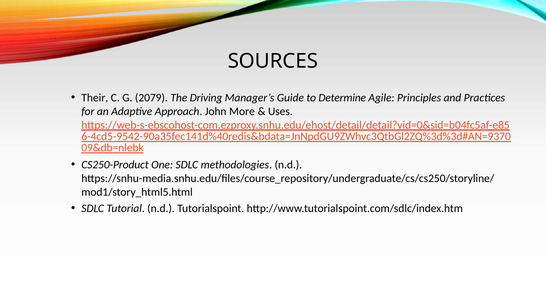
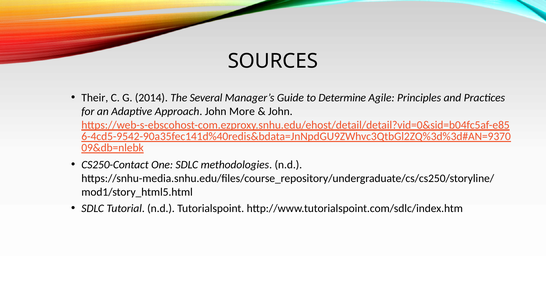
2079: 2079 -> 2014
Driving: Driving -> Several
Uses at (280, 111): Uses -> John
CS250-Product: CS250-Product -> CS250-Contact
